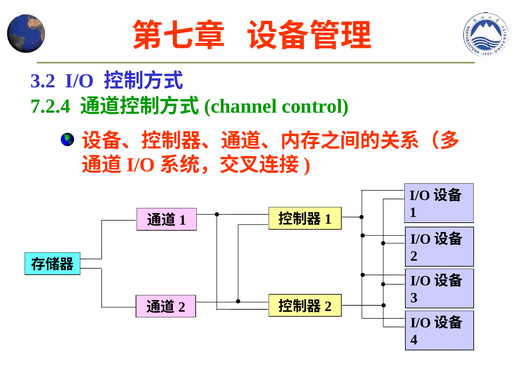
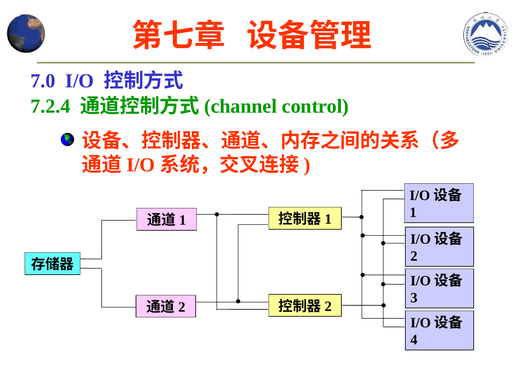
3.2: 3.2 -> 7.0
